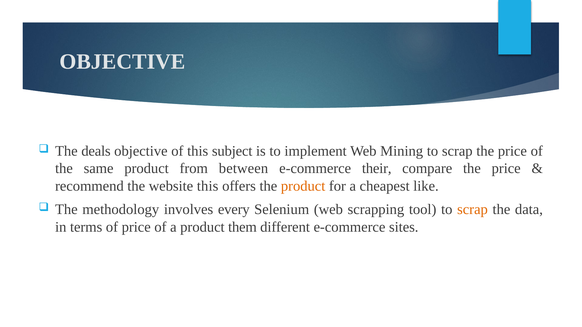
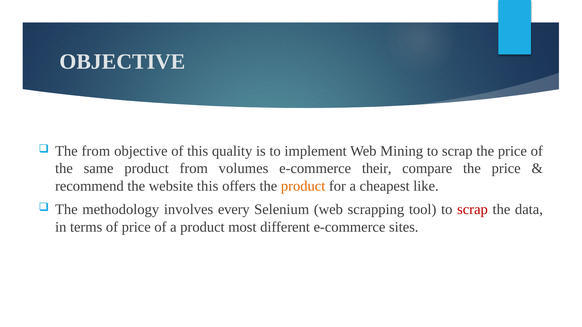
The deals: deals -> from
subject: subject -> quality
between: between -> volumes
scrap at (472, 210) colour: orange -> red
them: them -> most
